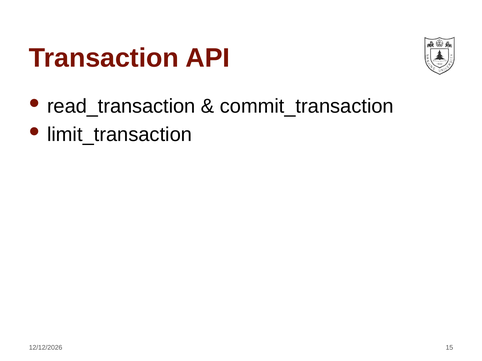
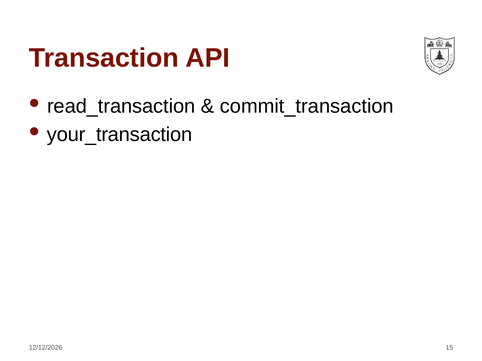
limit_transaction: limit_transaction -> your_transaction
